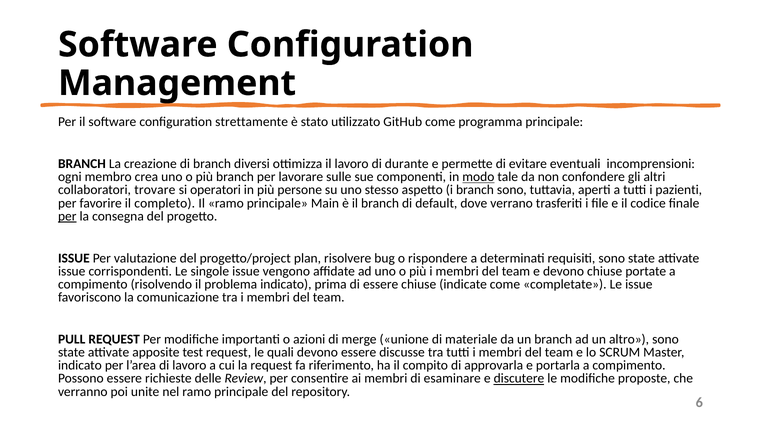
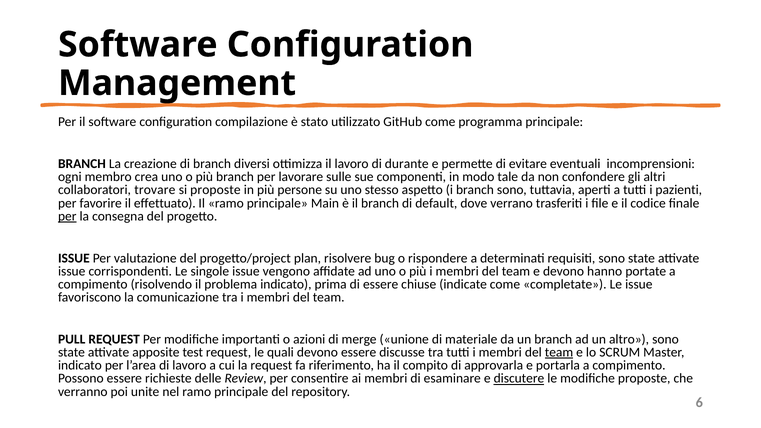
strettamente: strettamente -> compilazione
modo underline: present -> none
si operatori: operatori -> proposte
completo: completo -> effettuato
devono chiuse: chiuse -> hanno
team at (559, 352) underline: none -> present
